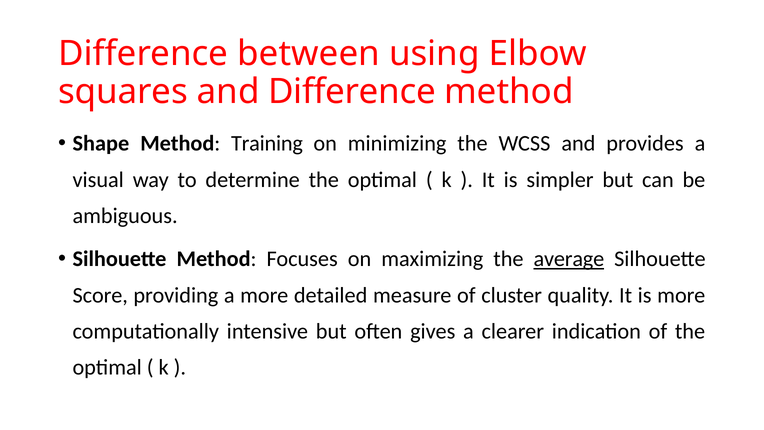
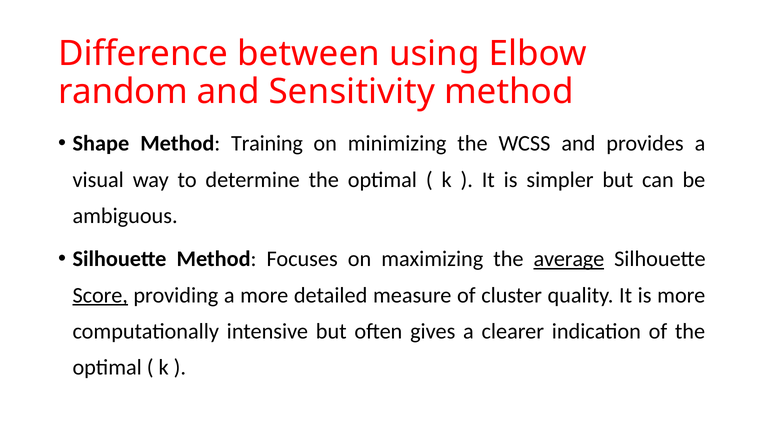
squares: squares -> random
and Difference: Difference -> Sensitivity
Score underline: none -> present
